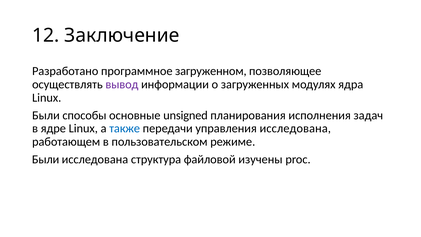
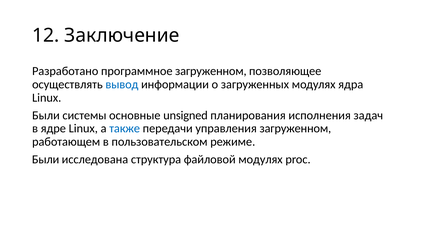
вывод colour: purple -> blue
способы: способы -> системы
управления исследована: исследована -> загруженном
файловой изучены: изучены -> модулях
